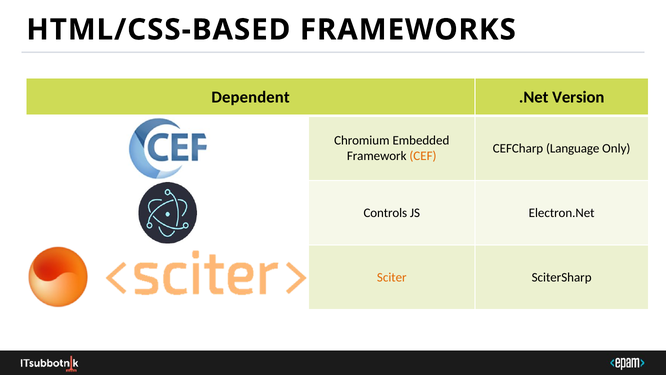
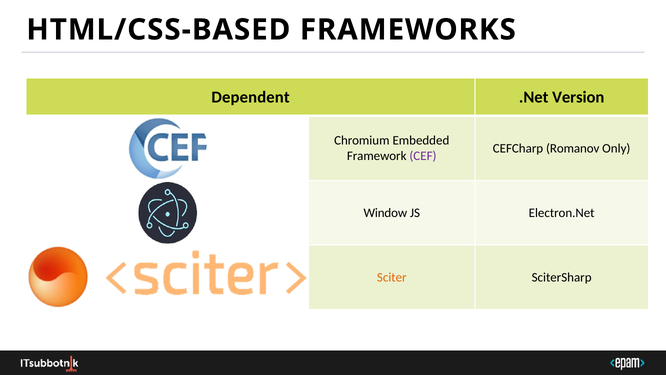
Language: Language -> Romanov
CEF colour: orange -> purple
Controls: Controls -> Window
